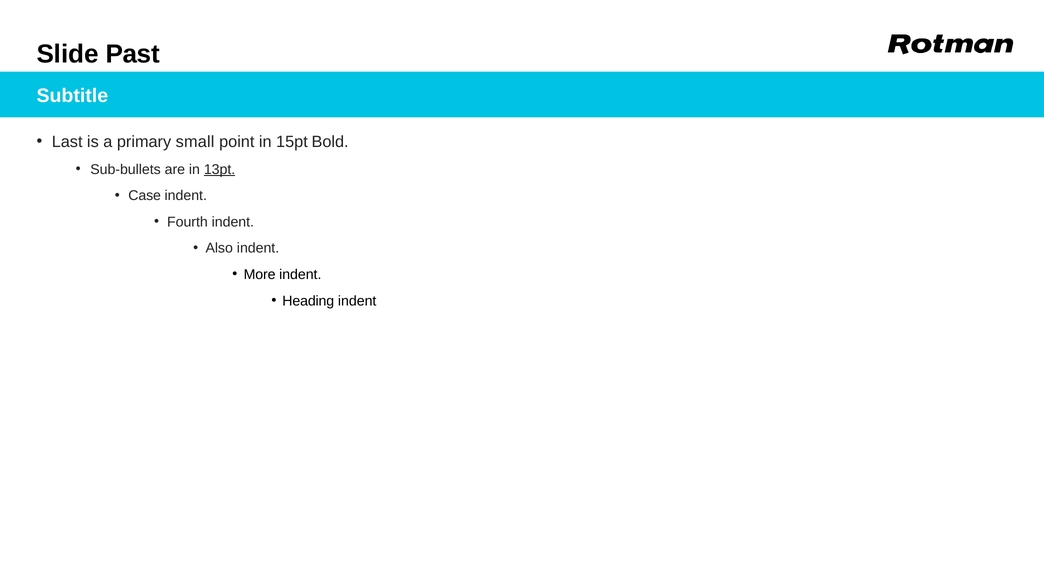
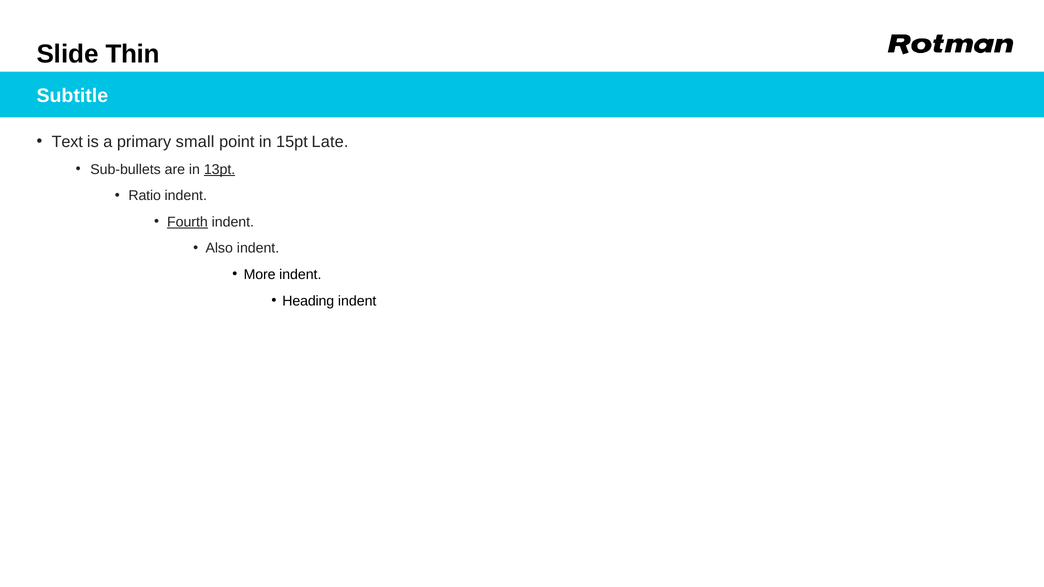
Past: Past -> Thin
Last: Last -> Text
Bold: Bold -> Late
Case: Case -> Ratio
Fourth underline: none -> present
